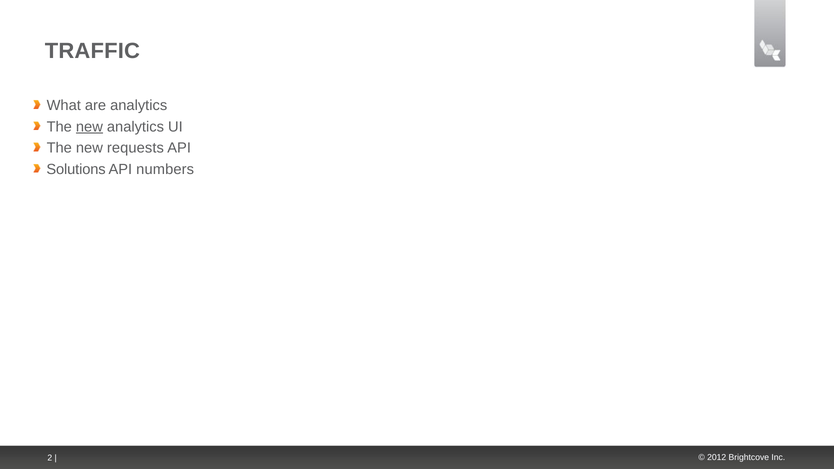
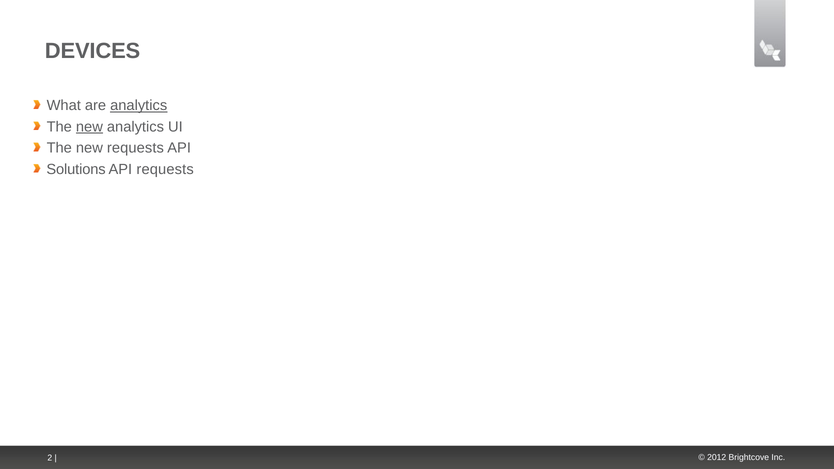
TRAFFIC: TRAFFIC -> DEVICES
analytics at (139, 106) underline: none -> present
API numbers: numbers -> requests
